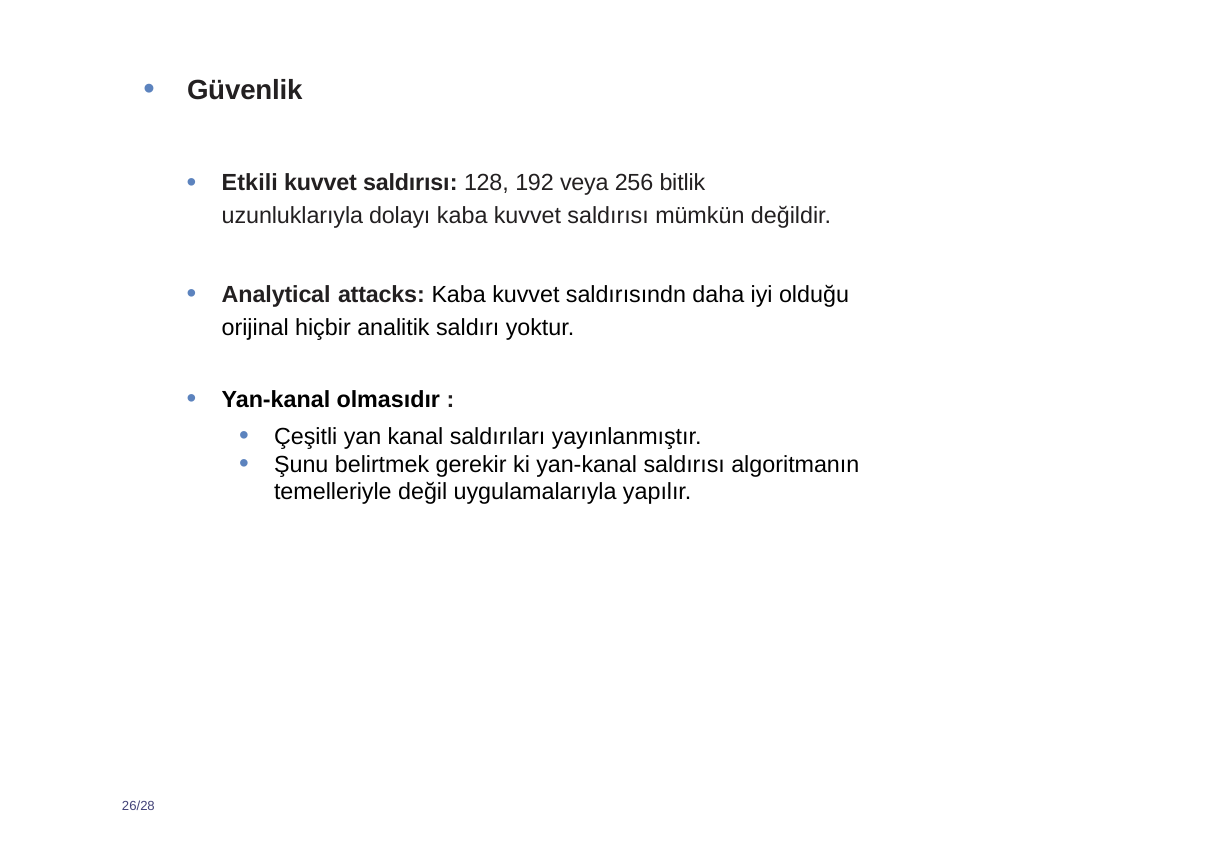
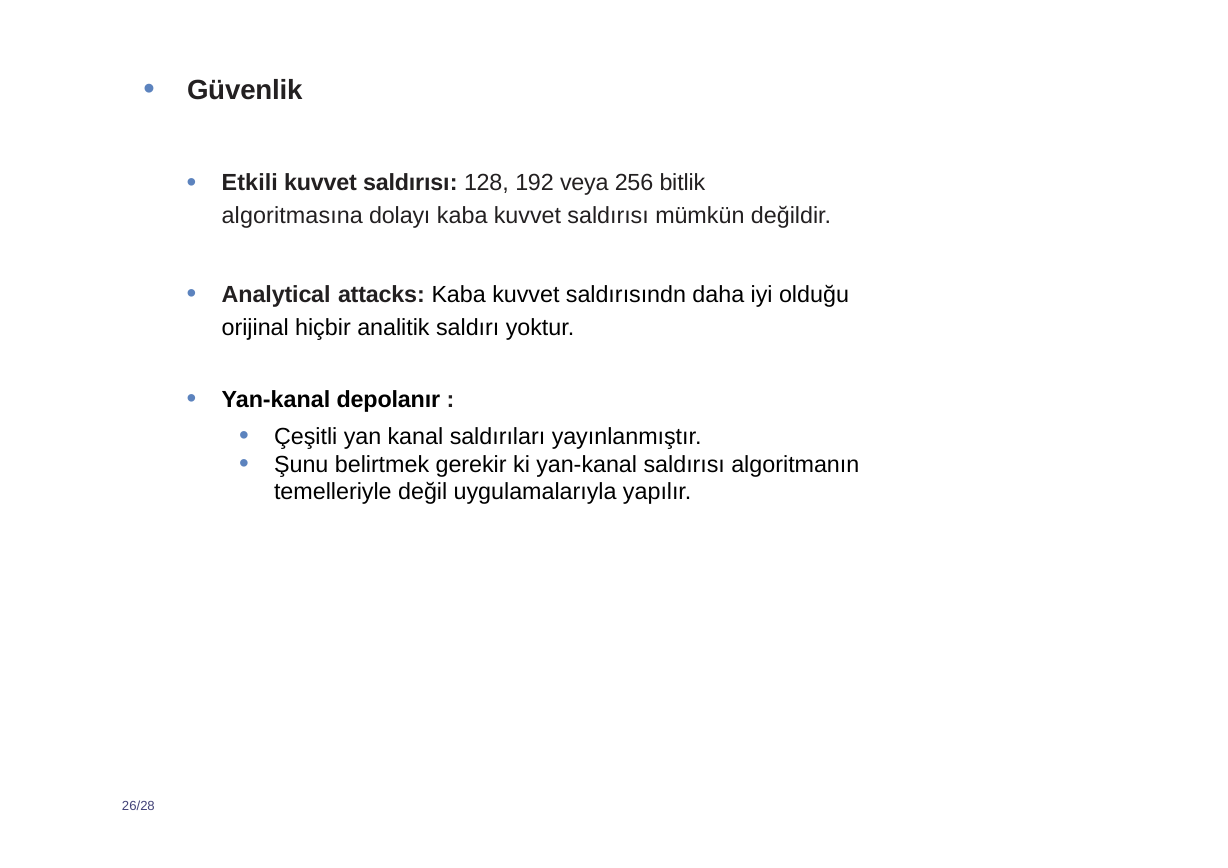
uzunluklarıyla: uzunluklarıyla -> algoritmasına
olmasıdır: olmasıdır -> depolanır
